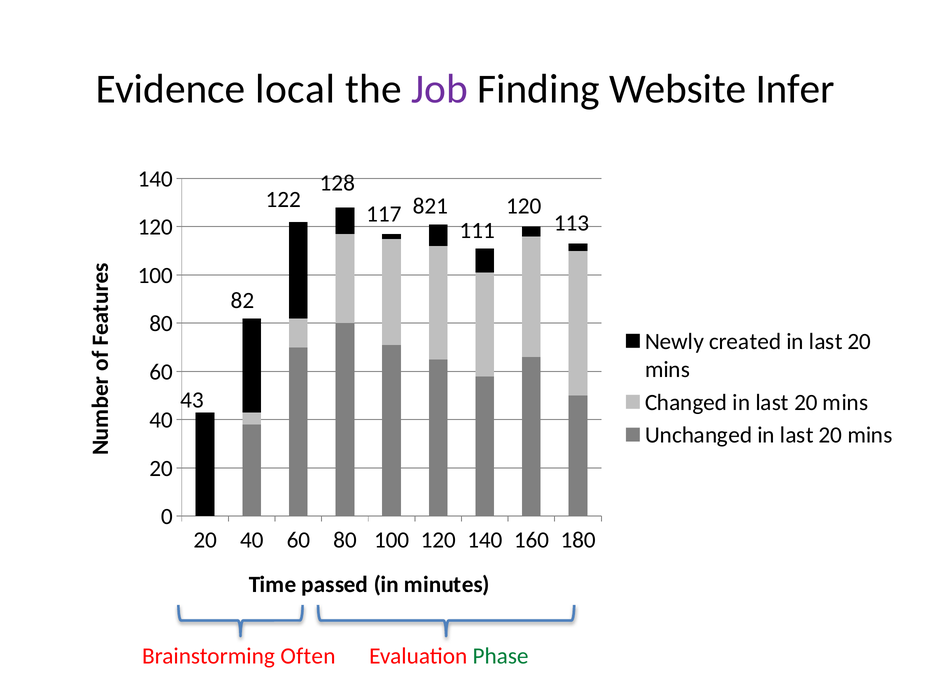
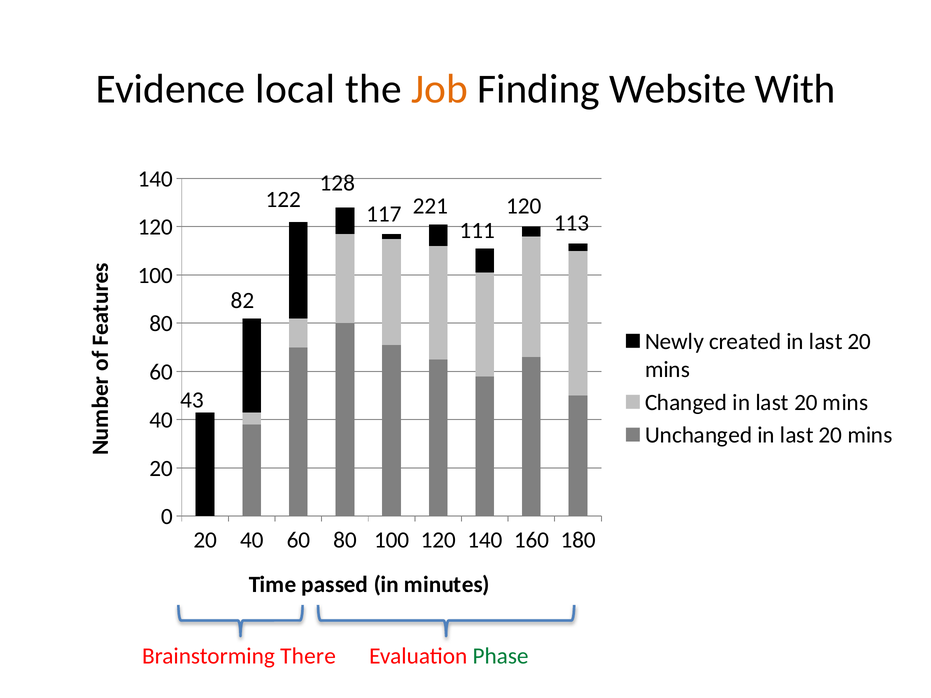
Job colour: purple -> orange
Infer: Infer -> With
821: 821 -> 221
Often: Often -> There
